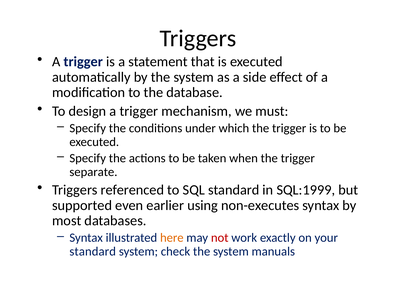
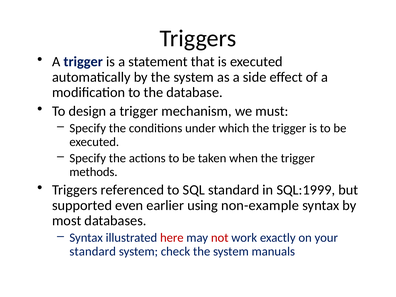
separate: separate -> methods
non-executes: non-executes -> non-example
here colour: orange -> red
